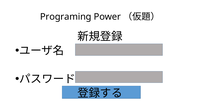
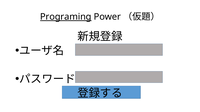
Programing underline: none -> present
